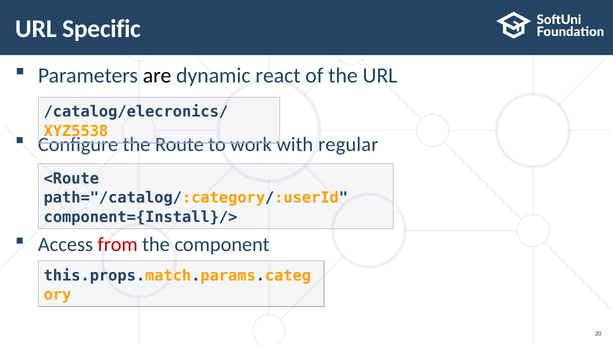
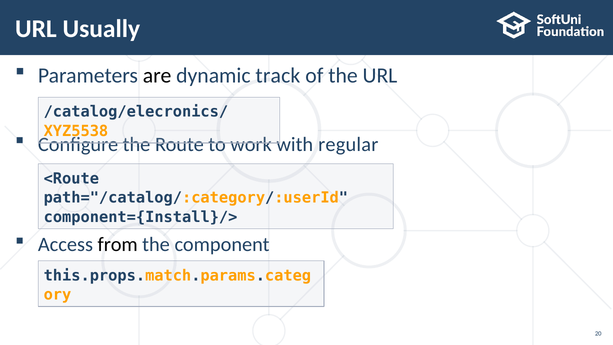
Specific: Specific -> Usually
react: react -> track
from colour: red -> black
